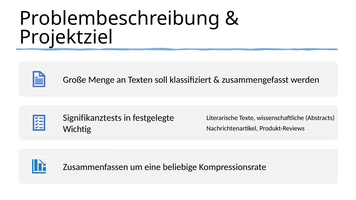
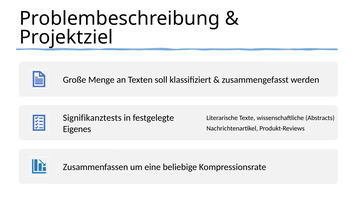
Wichtig: Wichtig -> Eigenes
